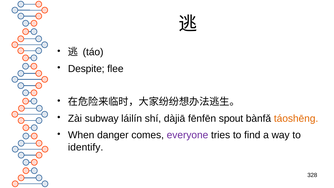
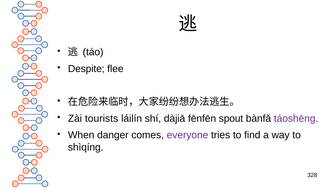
subway: subway -> tourists
táoshēng colour: orange -> purple
identify: identify -> shìqíng
